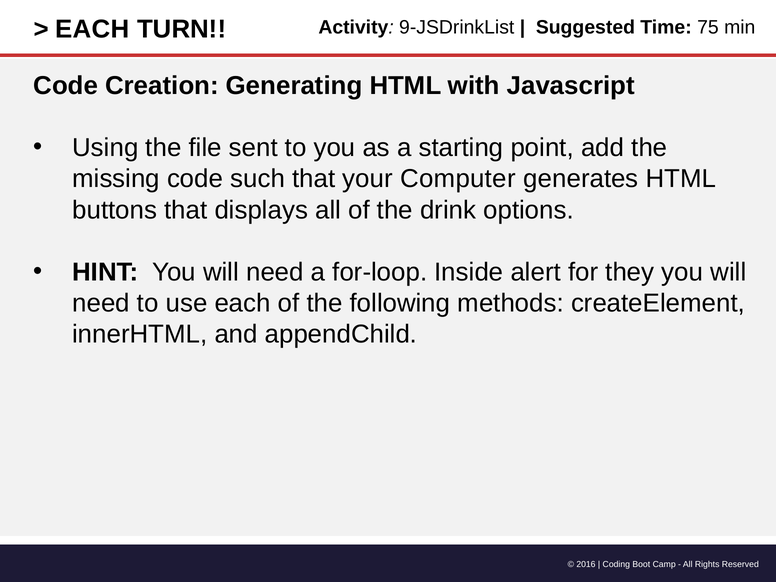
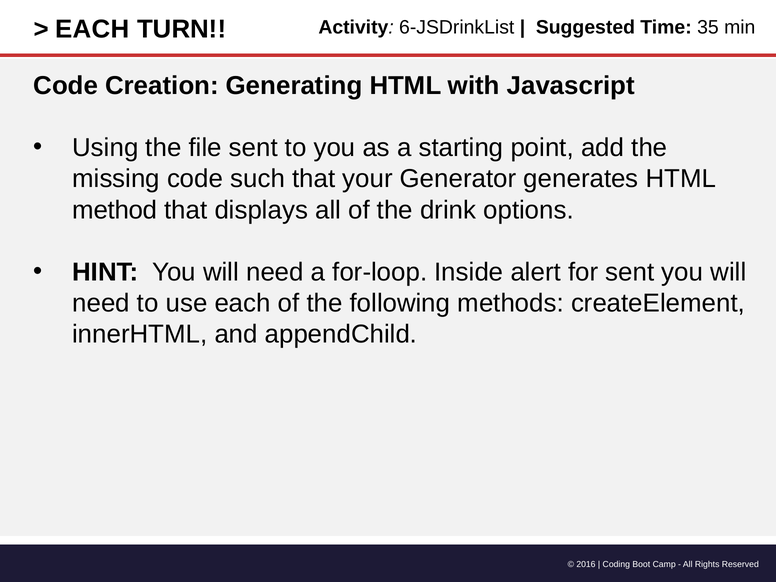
9-JSDrinkList: 9-JSDrinkList -> 6-JSDrinkList
75: 75 -> 35
Computer: Computer -> Generator
buttons: buttons -> method
for they: they -> sent
